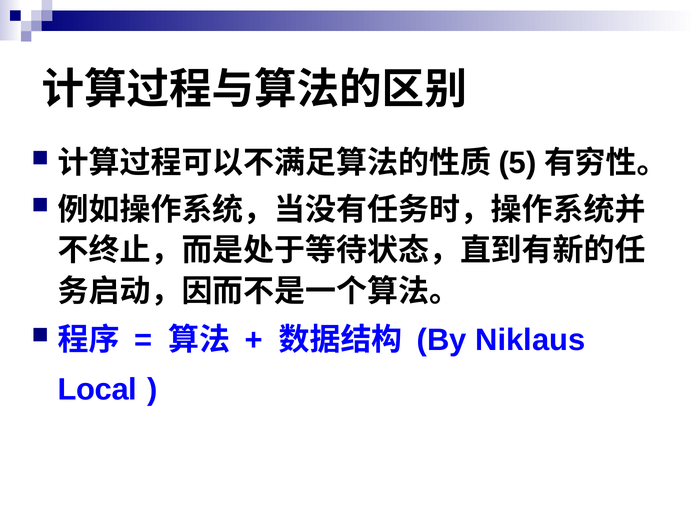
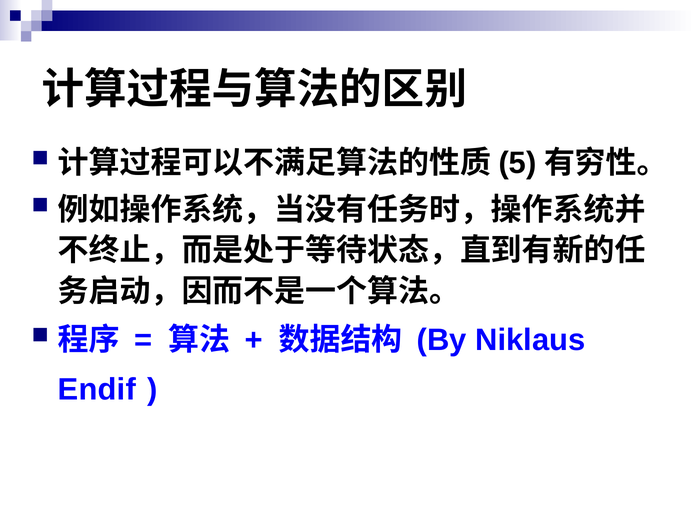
Local: Local -> Endif
